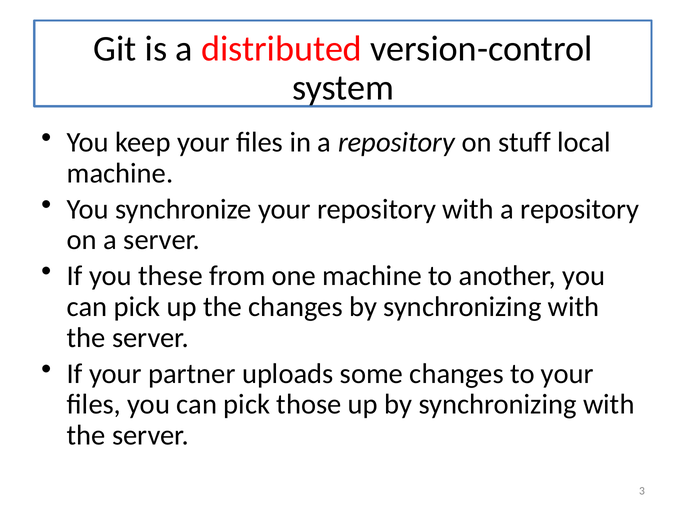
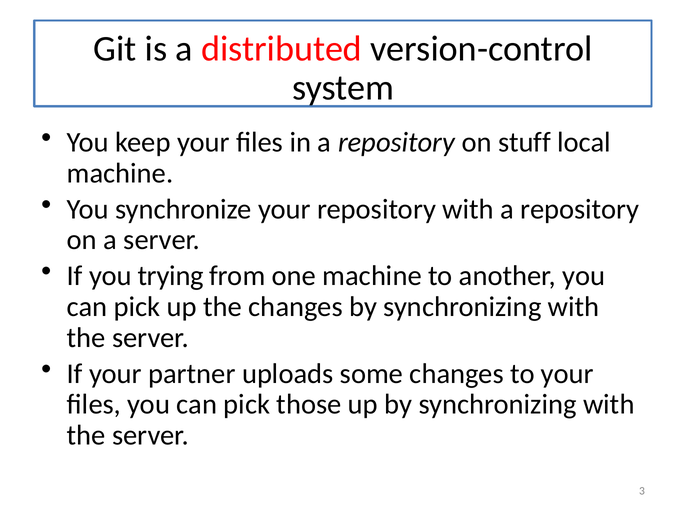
these: these -> trying
